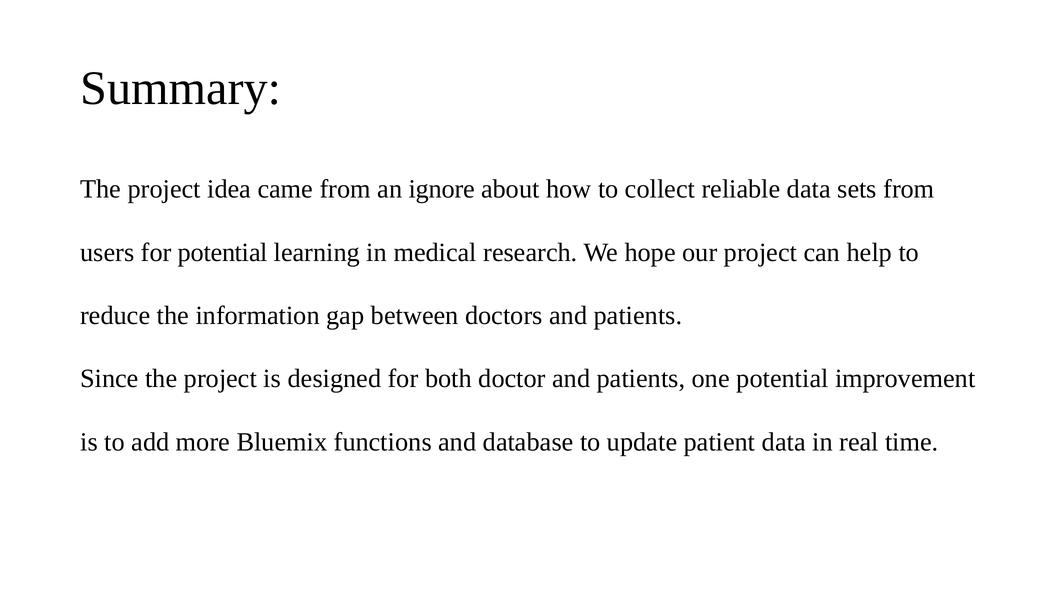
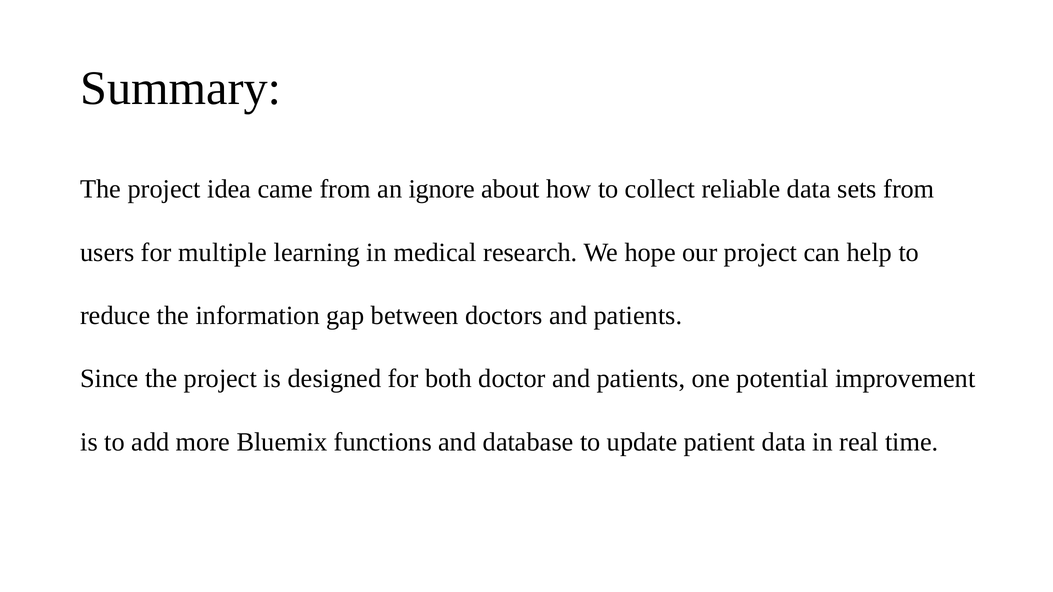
for potential: potential -> multiple
